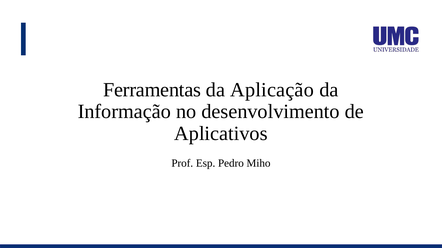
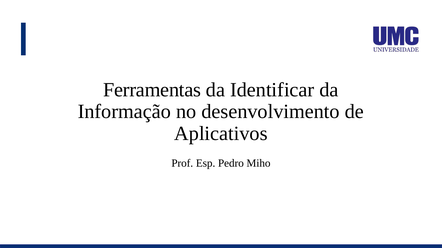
Aplicação: Aplicação -> Identificar
